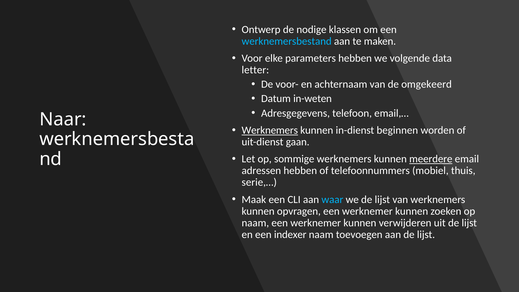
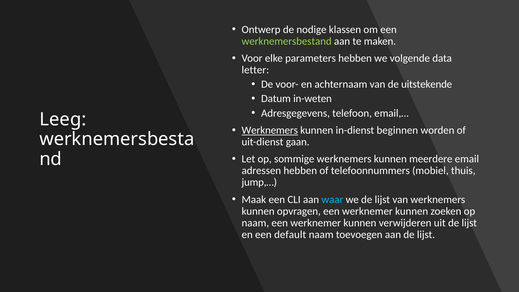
werknemersbestand colour: light blue -> light green
omgekeerd: omgekeerd -> uitstekende
Naar: Naar -> Leeg
meerdere underline: present -> none
serie,…: serie,… -> jump,…
indexer: indexer -> default
